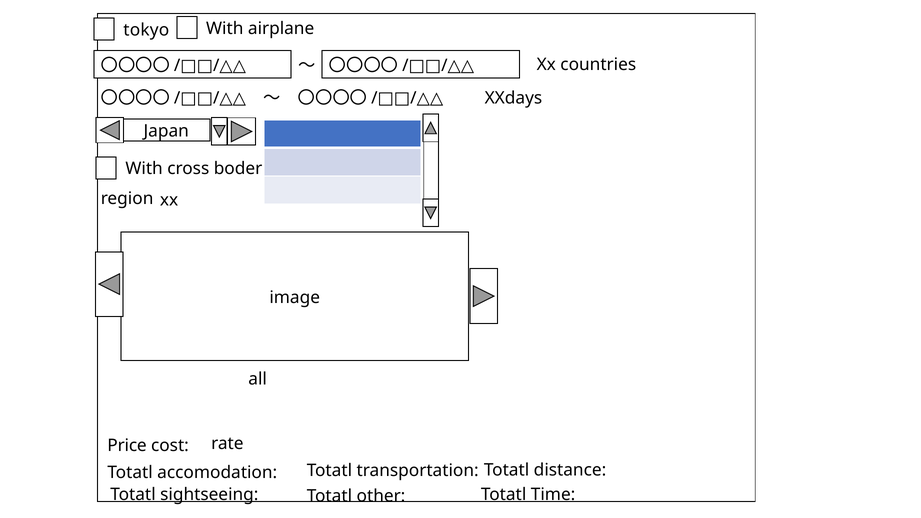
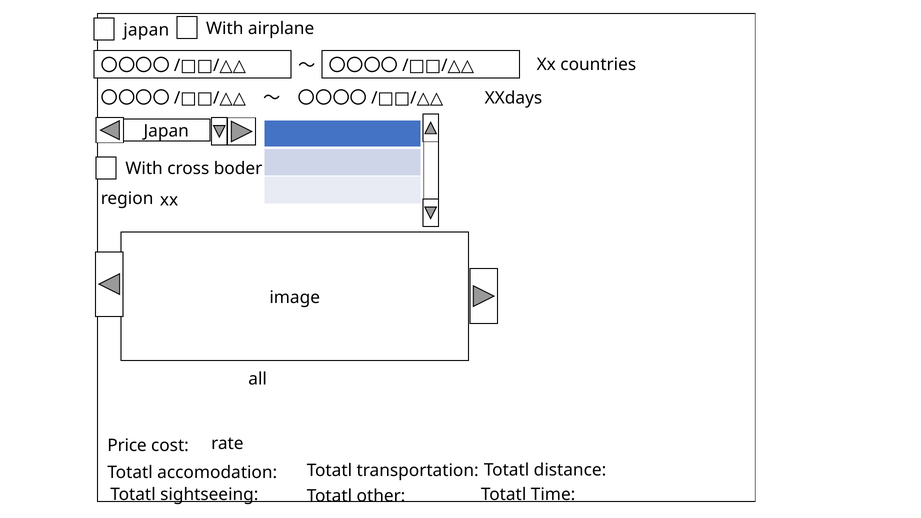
tokyo at (146, 30): tokyo -> japan
